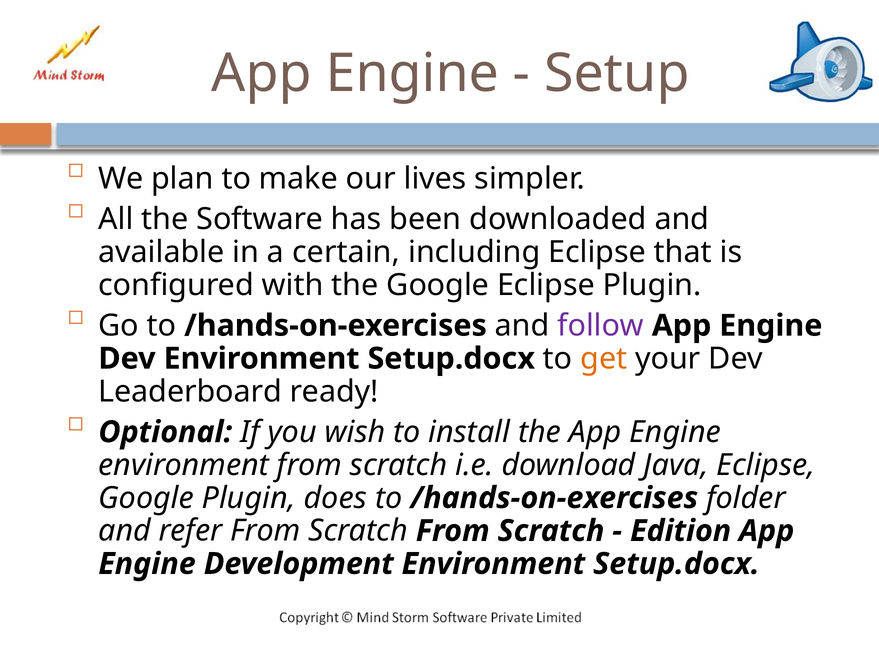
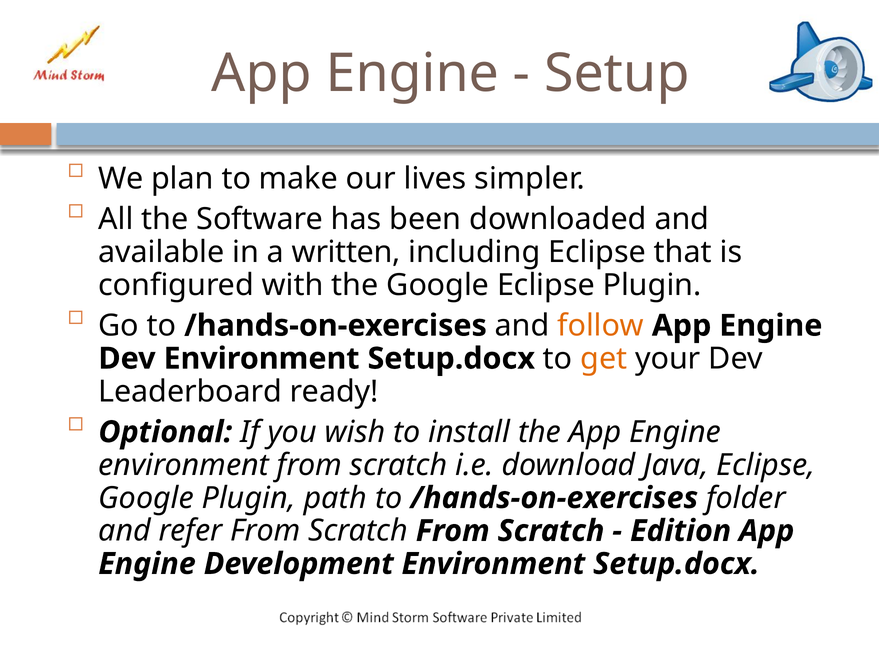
certain: certain -> written
follow colour: purple -> orange
does: does -> path
